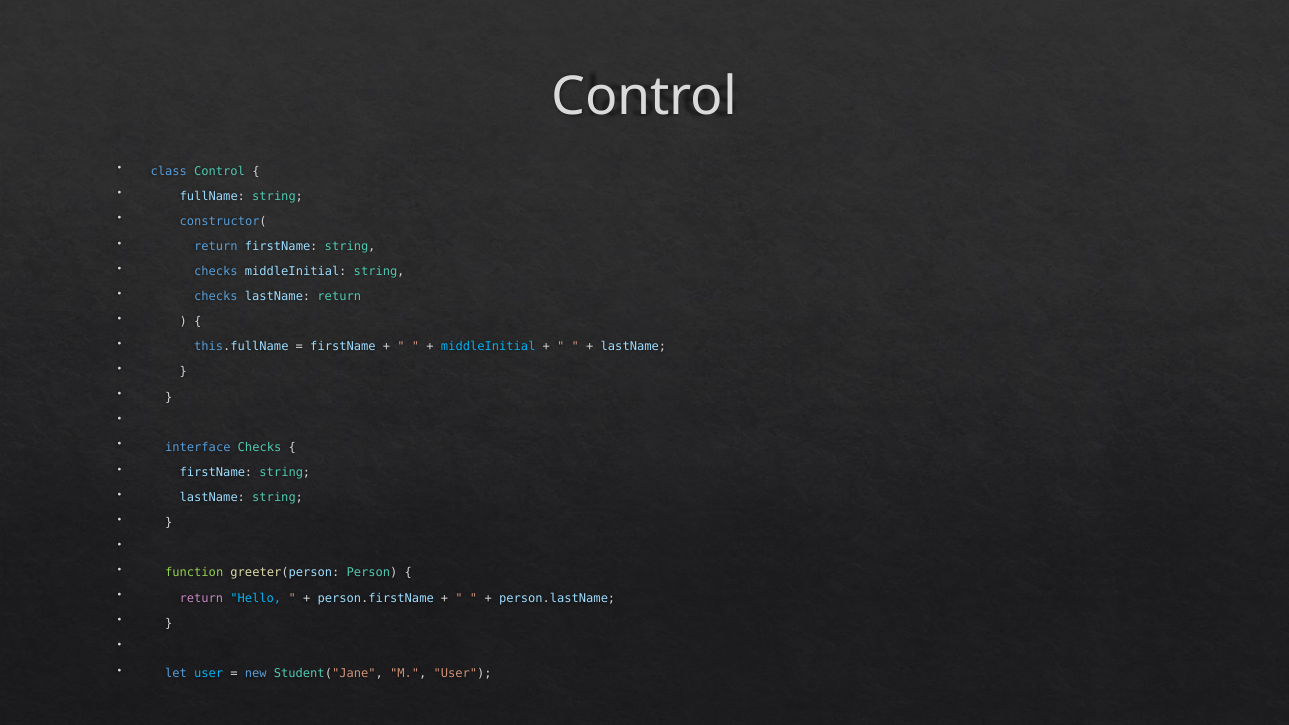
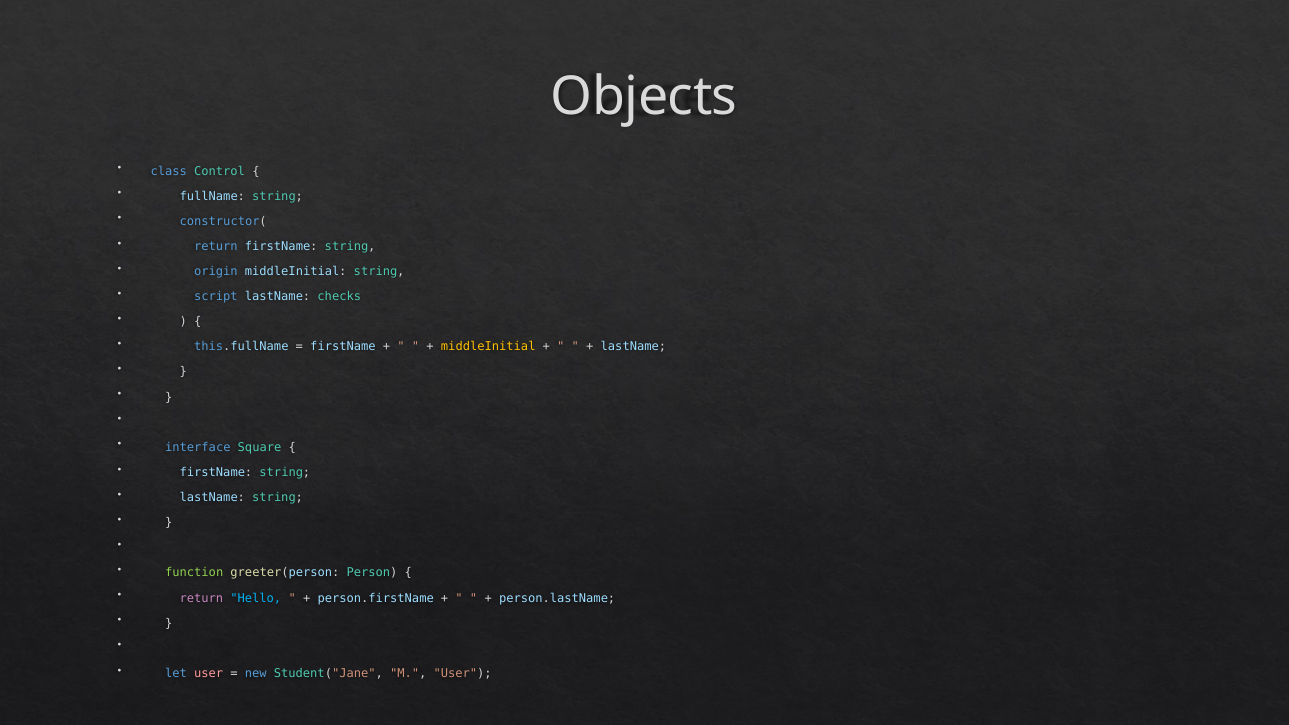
Control at (644, 96): Control -> Objects
checks at (216, 272): checks -> origin
checks at (216, 297): checks -> script
lastName return: return -> checks
middleInitial at (488, 347) colour: light blue -> yellow
interface Checks: Checks -> Square
user at (209, 673) colour: light blue -> pink
